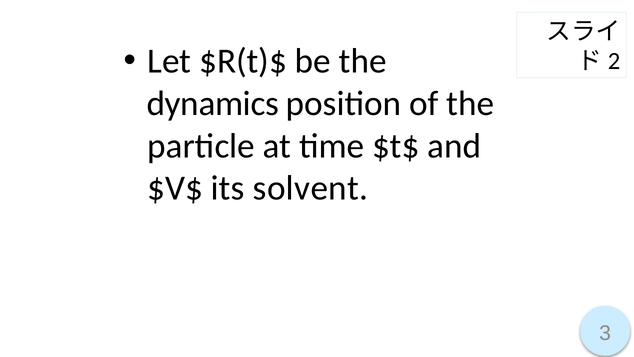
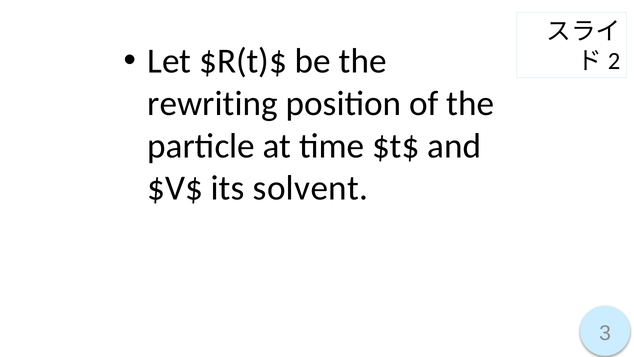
dynamics: dynamics -> rewriting
